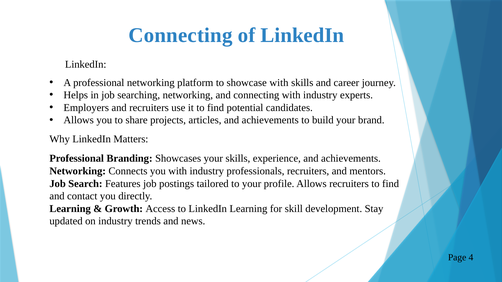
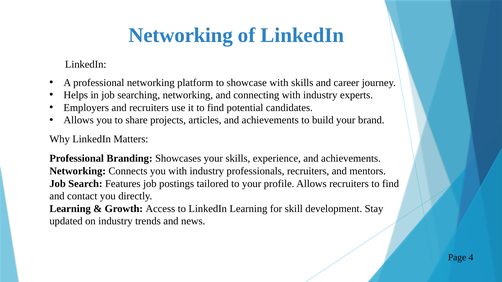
Connecting at (181, 35): Connecting -> Networking
